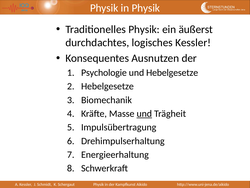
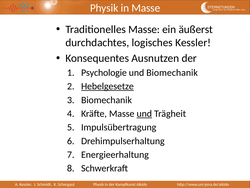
in Physik: Physik -> Masse
Traditionelles Physik: Physik -> Masse
und Hebelgesetze: Hebelgesetze -> Biomechanik
Hebelgesetze at (107, 86) underline: none -> present
